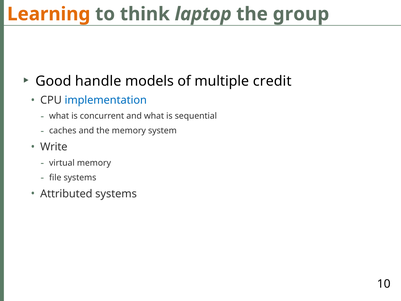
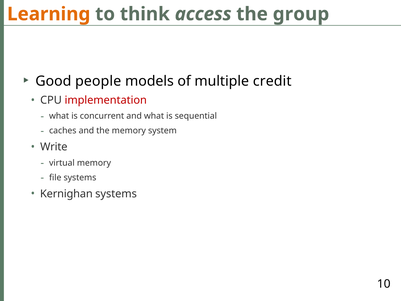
laptop: laptop -> access
handle: handle -> people
implementation colour: blue -> red
Attributed: Attributed -> Kernighan
